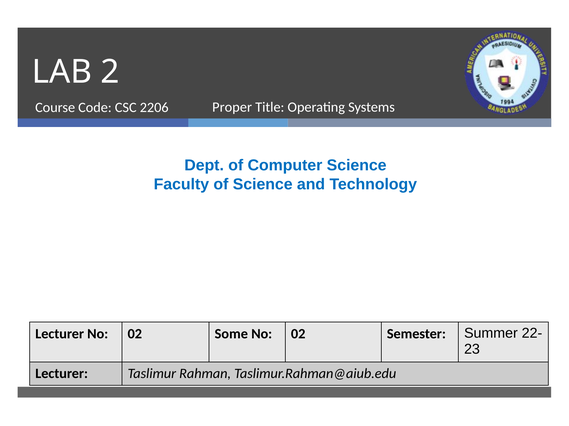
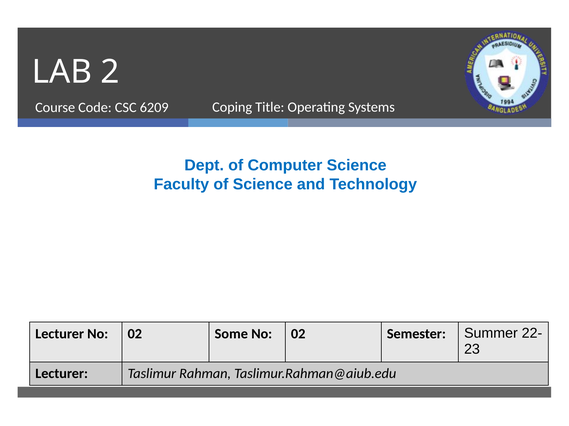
Proper: Proper -> Coping
2206: 2206 -> 6209
